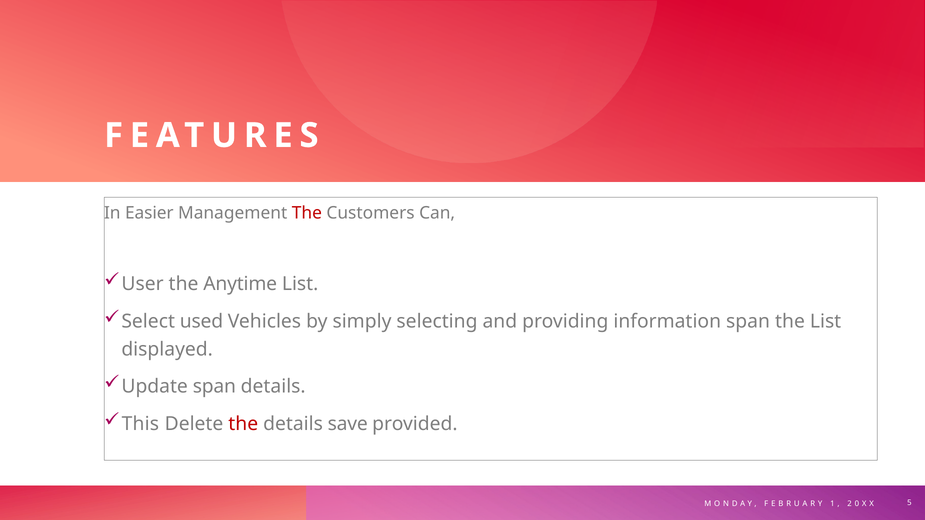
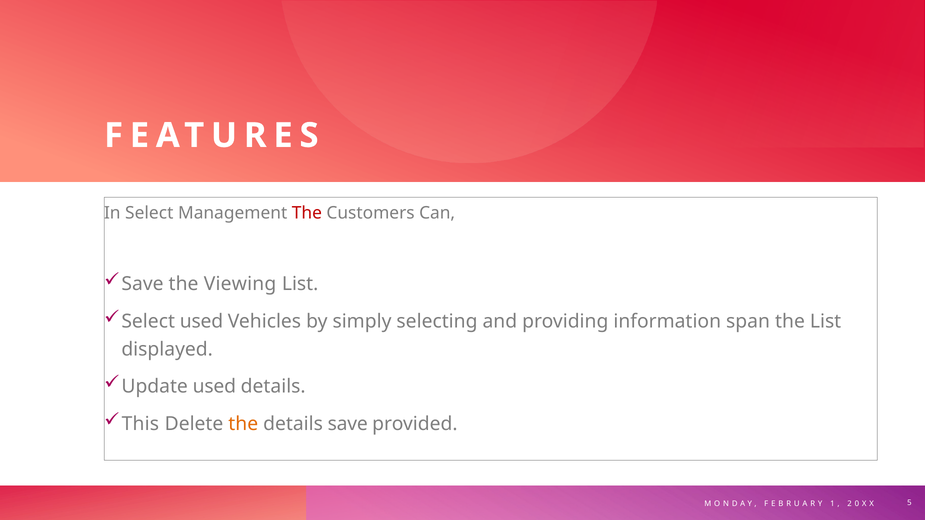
In Easier: Easier -> Select
User at (143, 284): User -> Save
Anytime: Anytime -> Viewing
Update span: span -> used
the at (243, 424) colour: red -> orange
